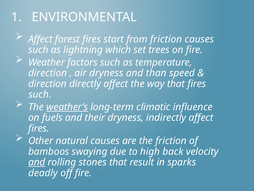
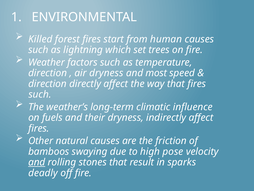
Affect at (40, 39): Affect -> Killed
from friction: friction -> human
than: than -> most
weather’s underline: present -> none
back: back -> pose
